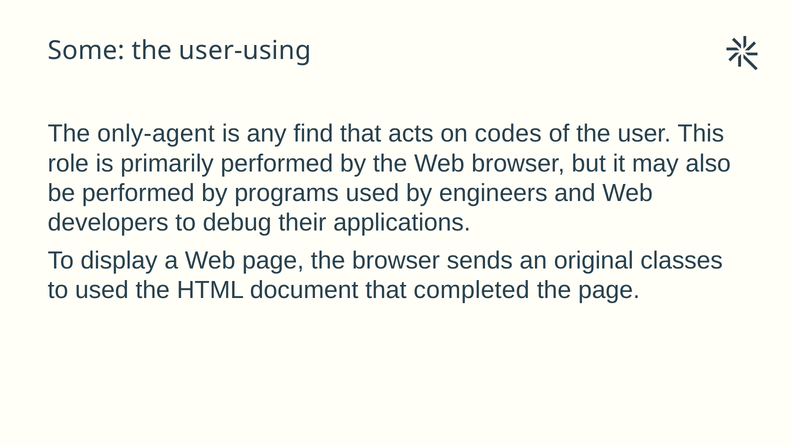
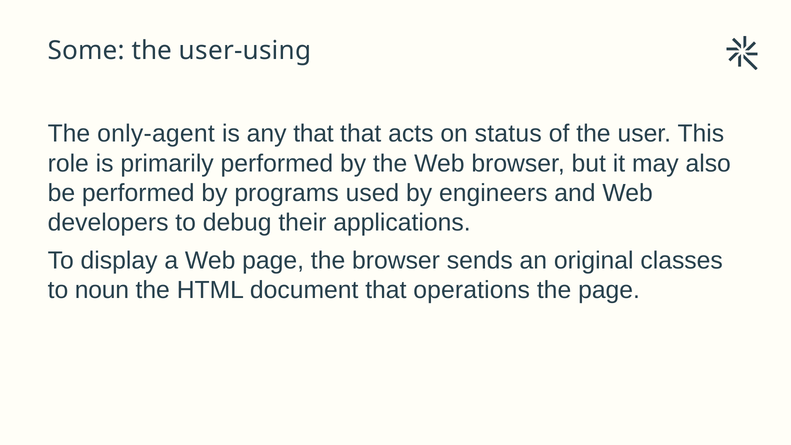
any find: find -> that
codes: codes -> status
to used: used -> noun
completed: completed -> operations
